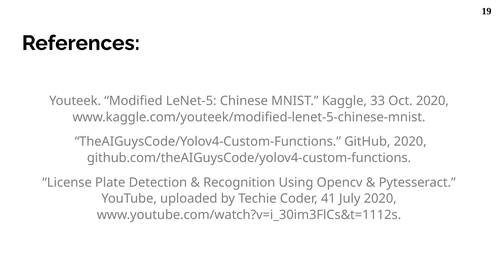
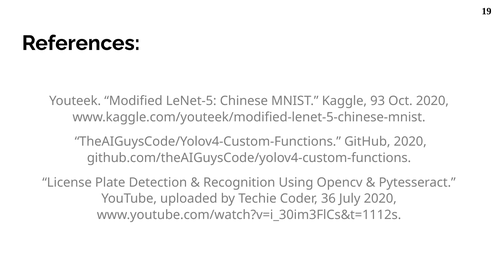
33: 33 -> 93
41: 41 -> 36
